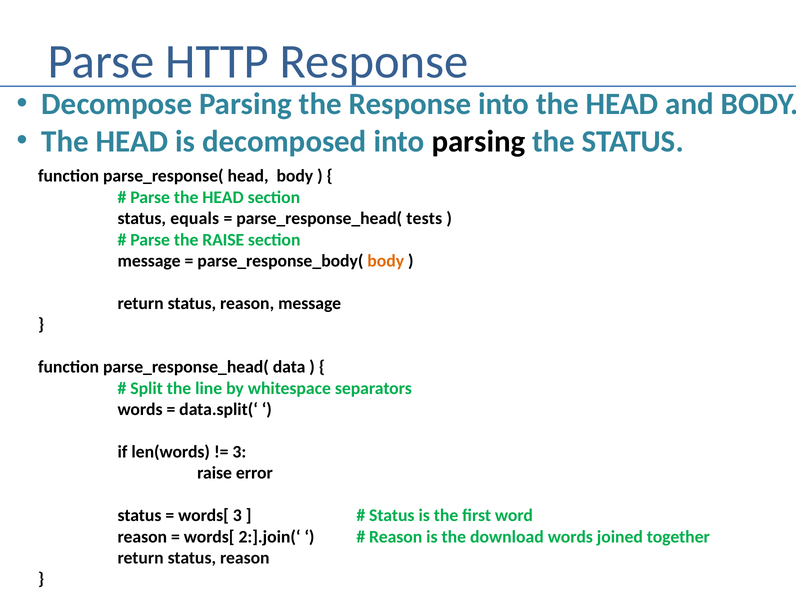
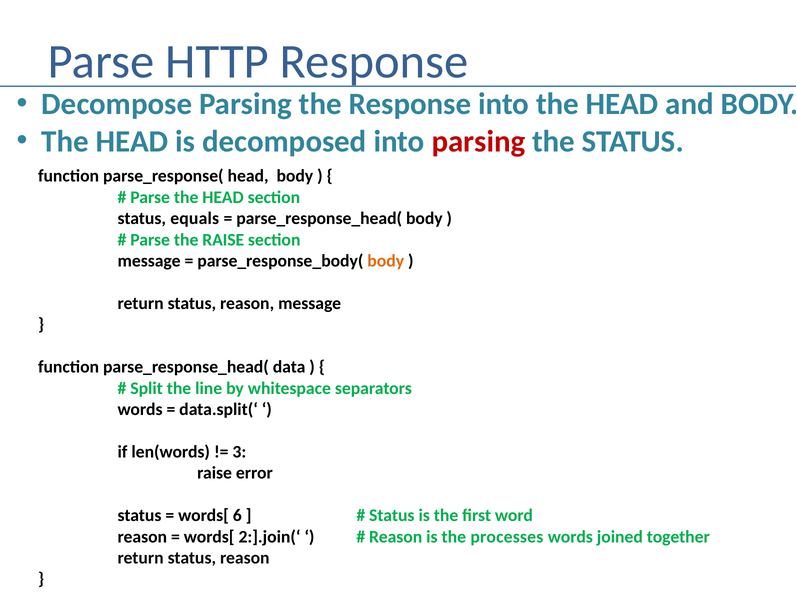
parsing at (478, 141) colour: black -> red
parse_response_head( tests: tests -> body
words[ 3: 3 -> 6
download: download -> processes
